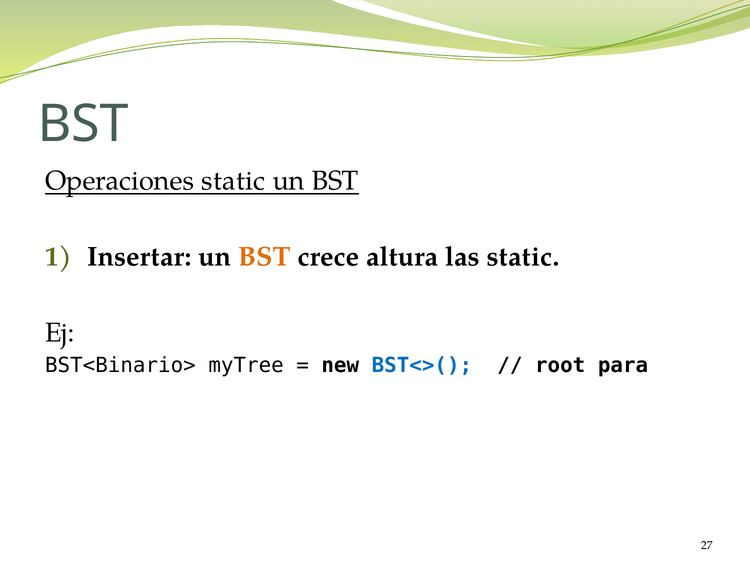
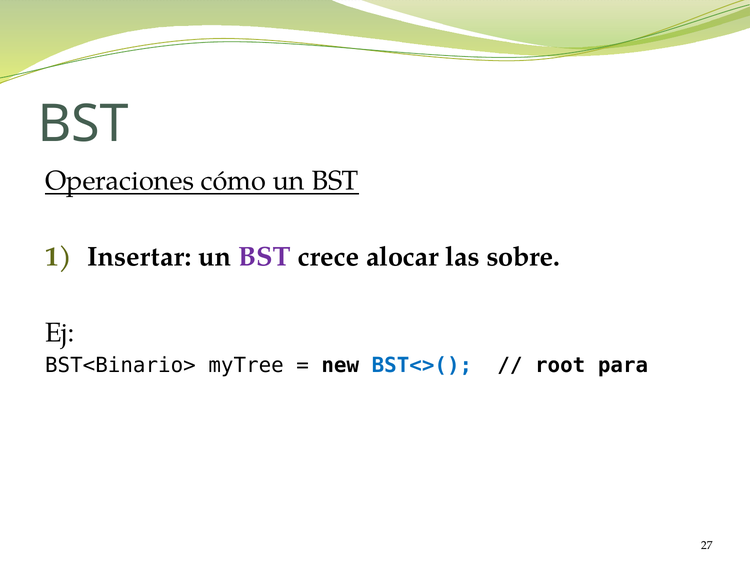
Operaciones static: static -> cómo
BST at (265, 257) colour: orange -> purple
altura: altura -> alocar
las static: static -> sobre
